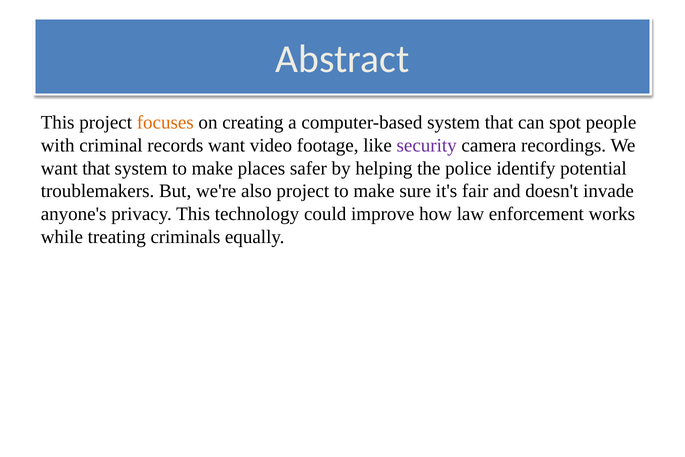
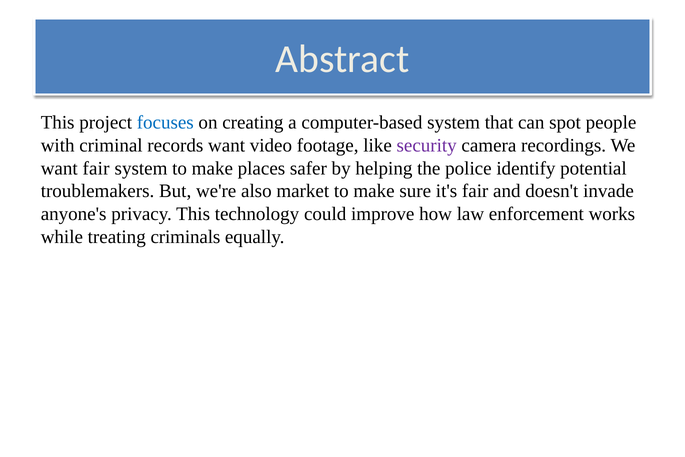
focuses colour: orange -> blue
want that: that -> fair
also project: project -> market
